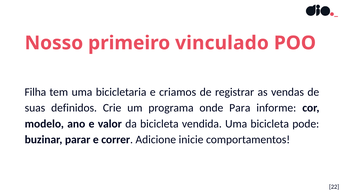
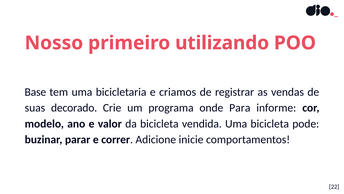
vinculado: vinculado -> utilizando
Filha: Filha -> Base
definidos: definidos -> decorado
